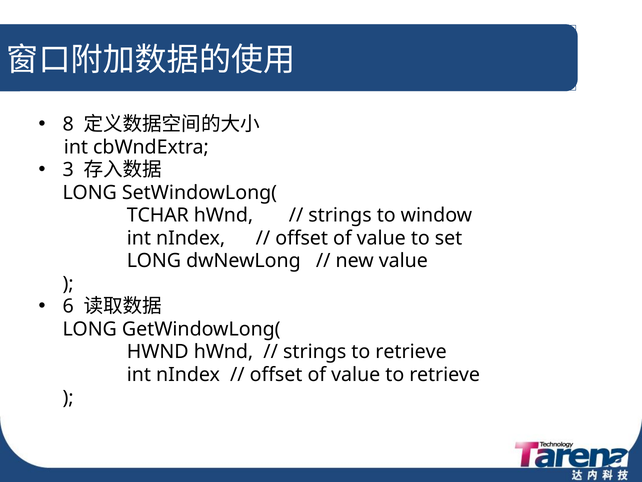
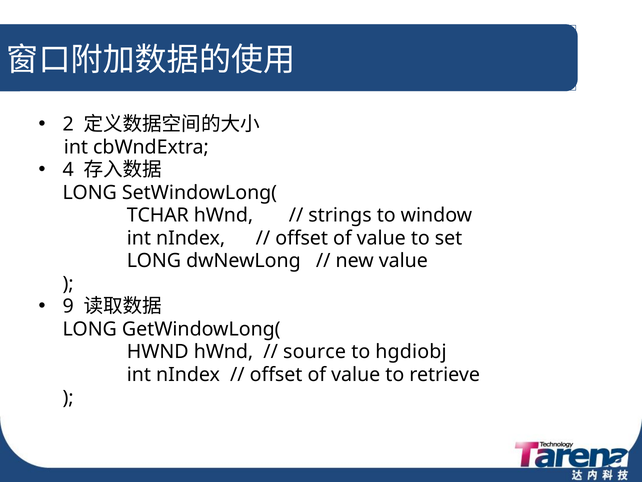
8: 8 -> 2
3: 3 -> 4
6: 6 -> 9
strings at (315, 352): strings -> source
retrieve at (411, 352): retrieve -> hgdiobj
